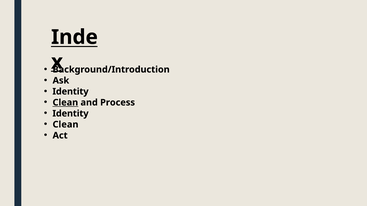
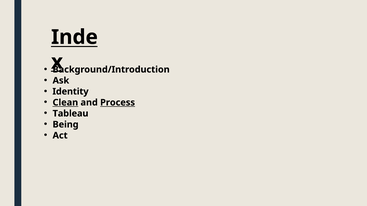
Process underline: none -> present
Identity at (71, 114): Identity -> Tableau
Clean at (66, 125): Clean -> Being
